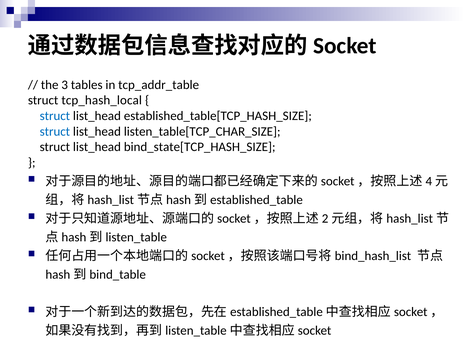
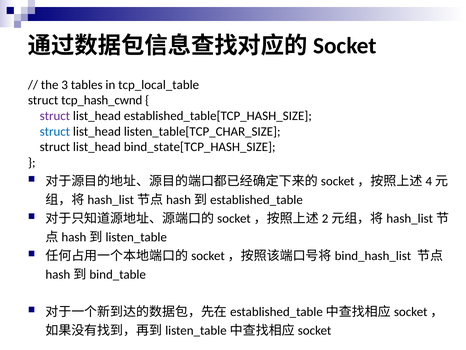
tcp_addr_table: tcp_addr_table -> tcp_local_table
tcp_hash_local: tcp_hash_local -> tcp_hash_cwnd
struct at (55, 116) colour: blue -> purple
